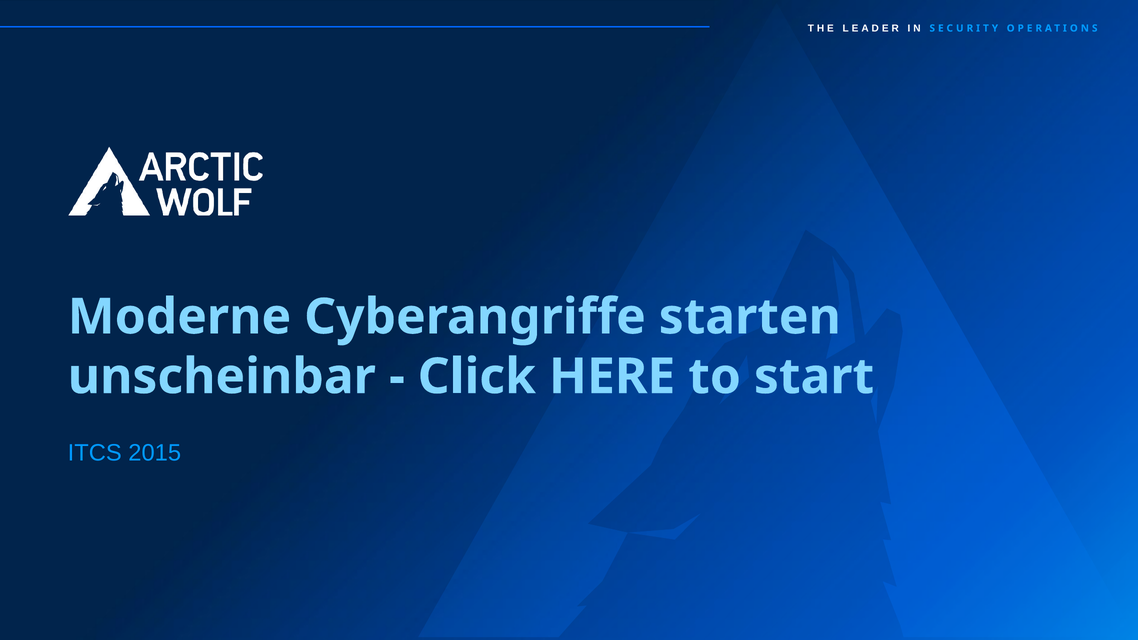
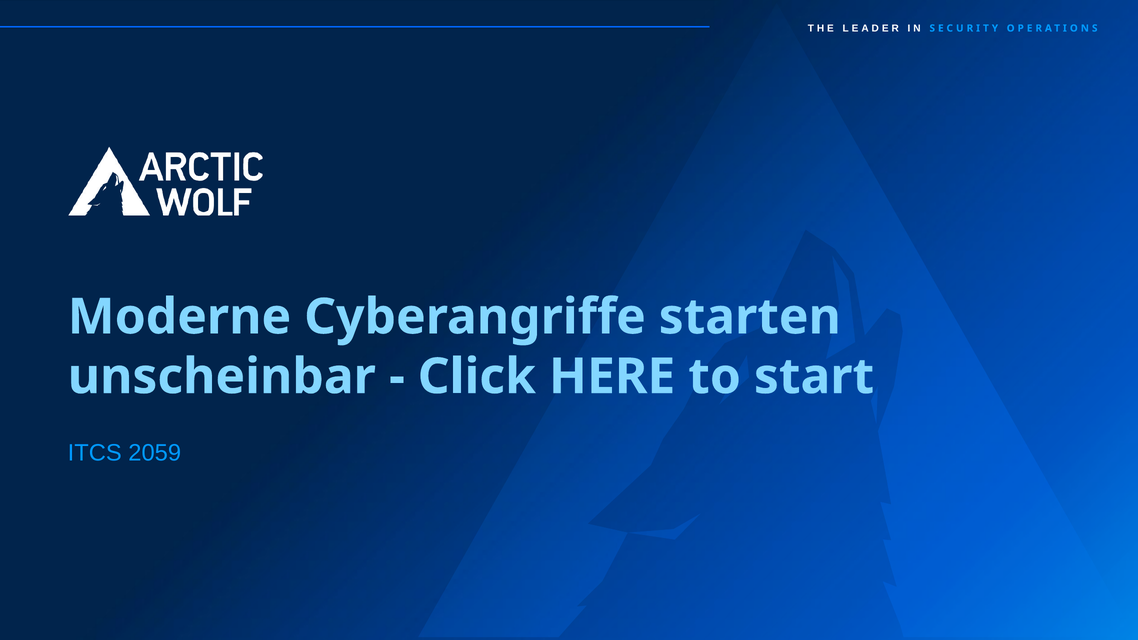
2015: 2015 -> 2059
